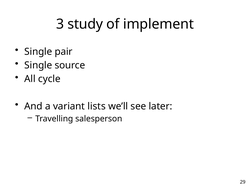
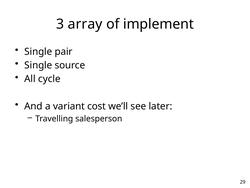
study: study -> array
lists: lists -> cost
